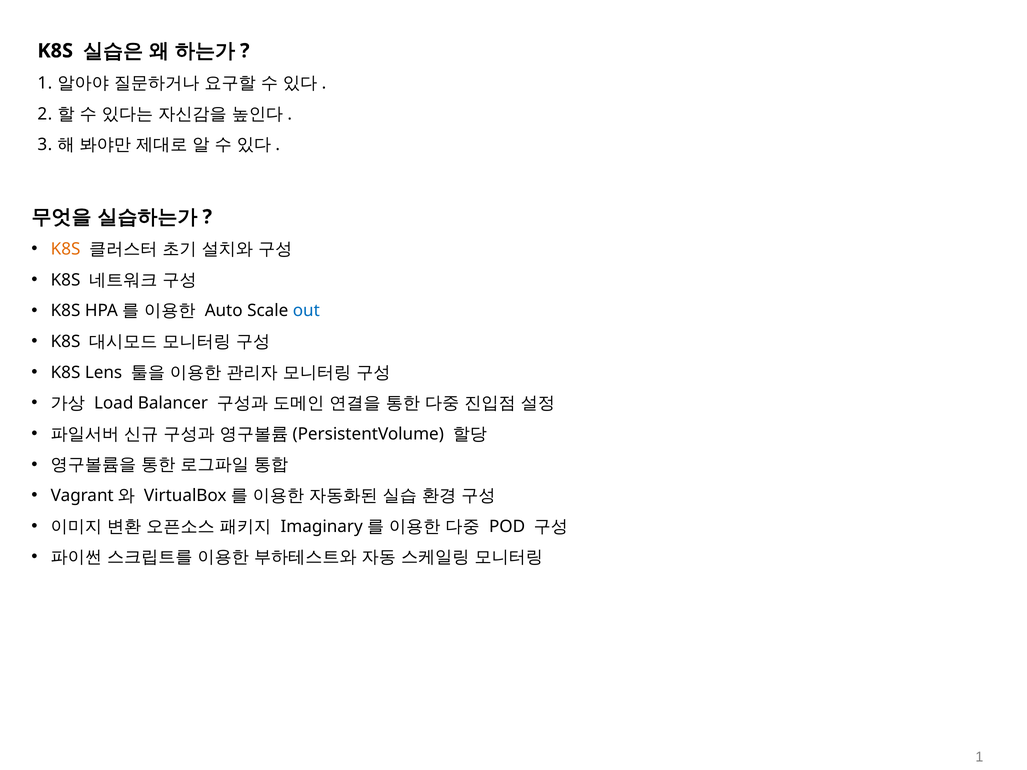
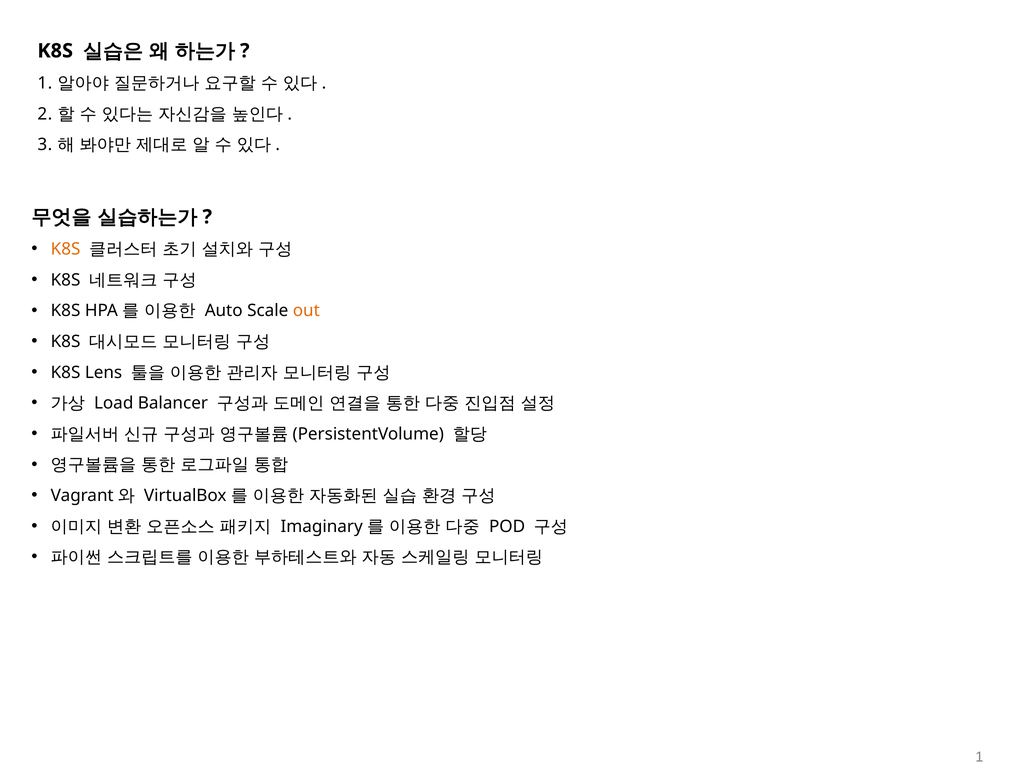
out colour: blue -> orange
